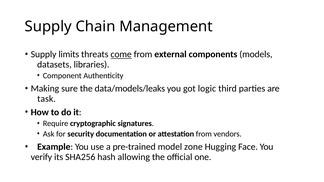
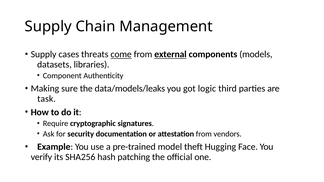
limits: limits -> cases
external underline: none -> present
zone: zone -> theft
allowing: allowing -> patching
